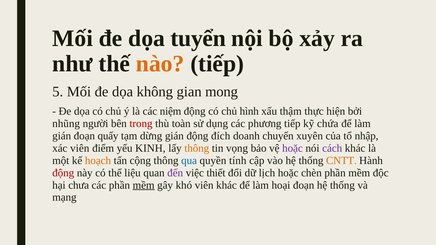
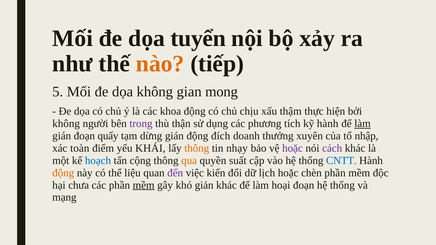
niệm: niệm -> khoa
hình: hình -> chịu
nhũng at (66, 124): nhũng -> không
trong colour: red -> purple
toàn: toàn -> thận
phương tiếp: tiếp -> tích
kỹ chứa: chứa -> hành
làm at (363, 124) underline: none -> present
chuyến: chuyến -> thưởng
xác viên: viên -> toàn
KINH: KINH -> KHÁI
vọng: vọng -> nhạy
hoạch colour: orange -> blue
qua colour: blue -> orange
tính: tính -> suất
CNTT colour: orange -> blue
động at (63, 173) colour: red -> orange
thiết: thiết -> kiến
khó viên: viên -> giản
